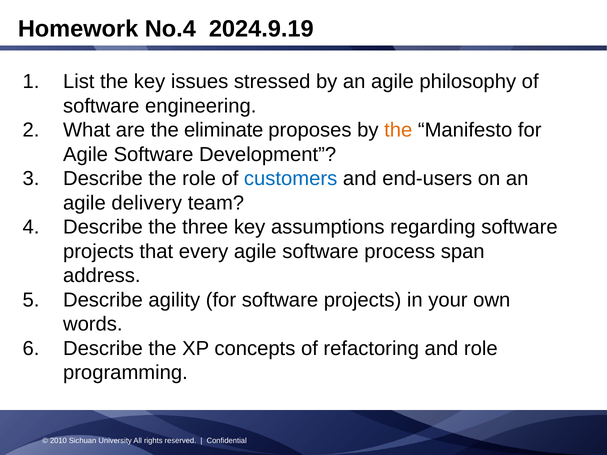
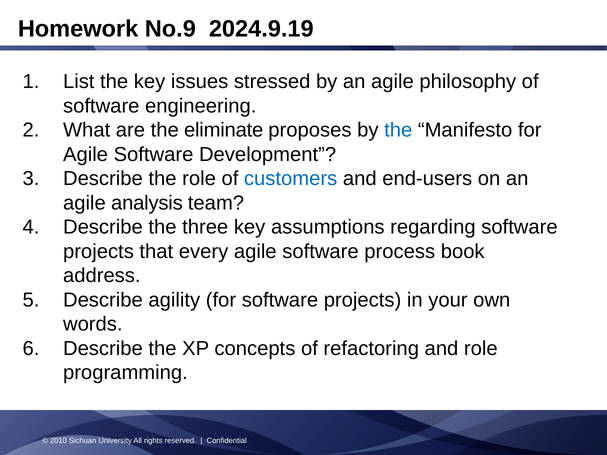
No.4: No.4 -> No.9
the at (398, 130) colour: orange -> blue
delivery: delivery -> analysis
span: span -> book
